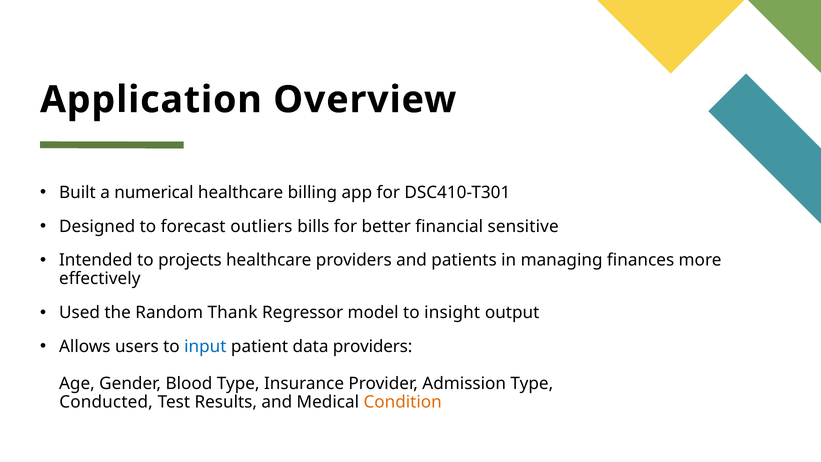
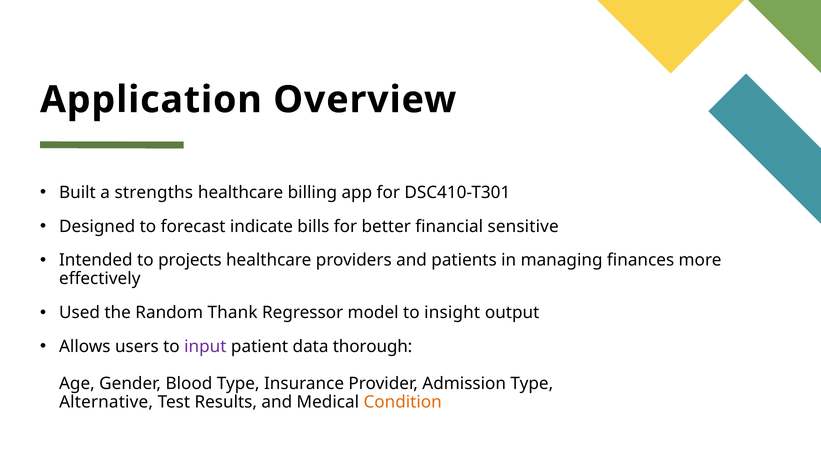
numerical: numerical -> strengths
outliers: outliers -> indicate
input colour: blue -> purple
data providers: providers -> thorough
Conducted: Conducted -> Alternative
